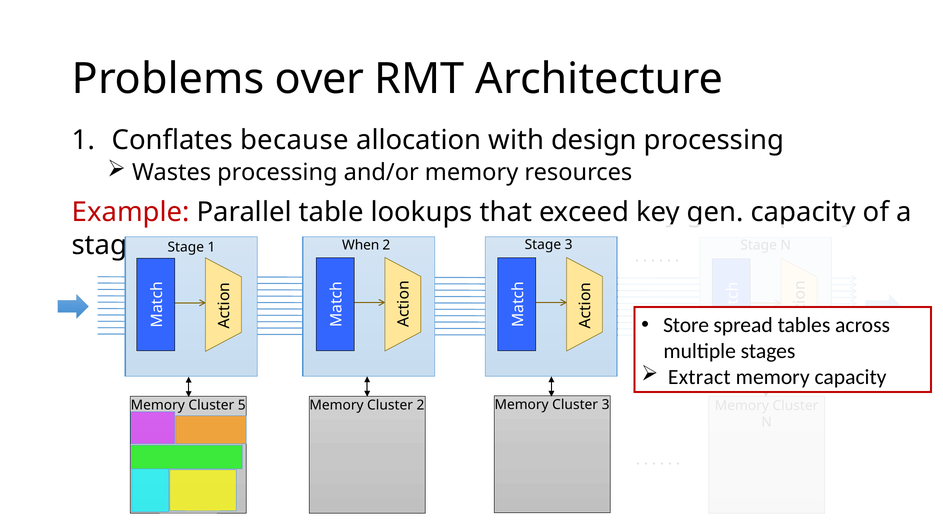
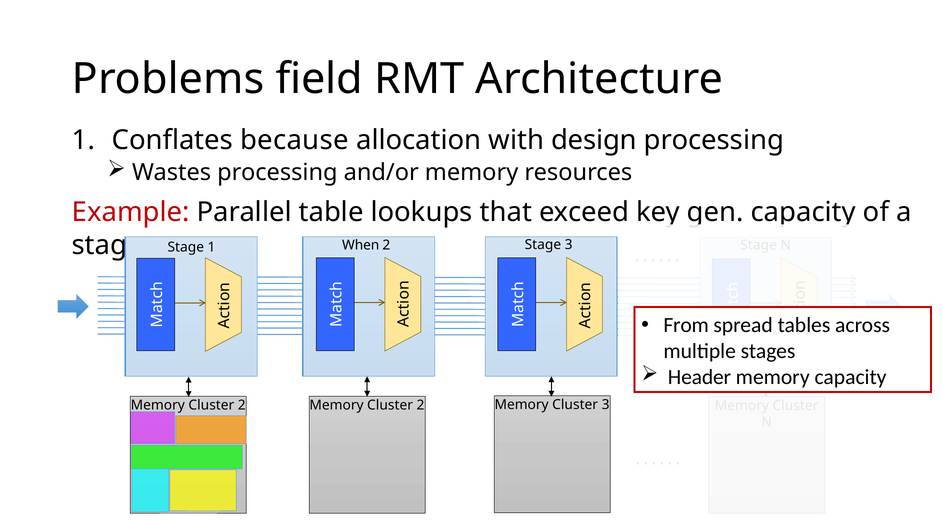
over: over -> field
Store: Store -> From
Extract: Extract -> Header
5 at (242, 406): 5 -> 2
